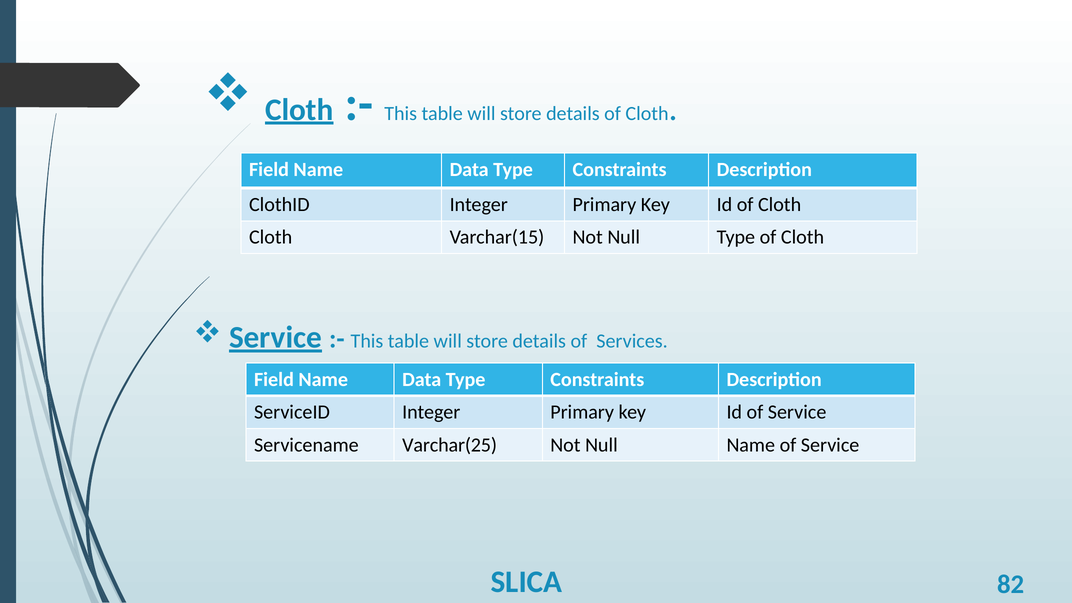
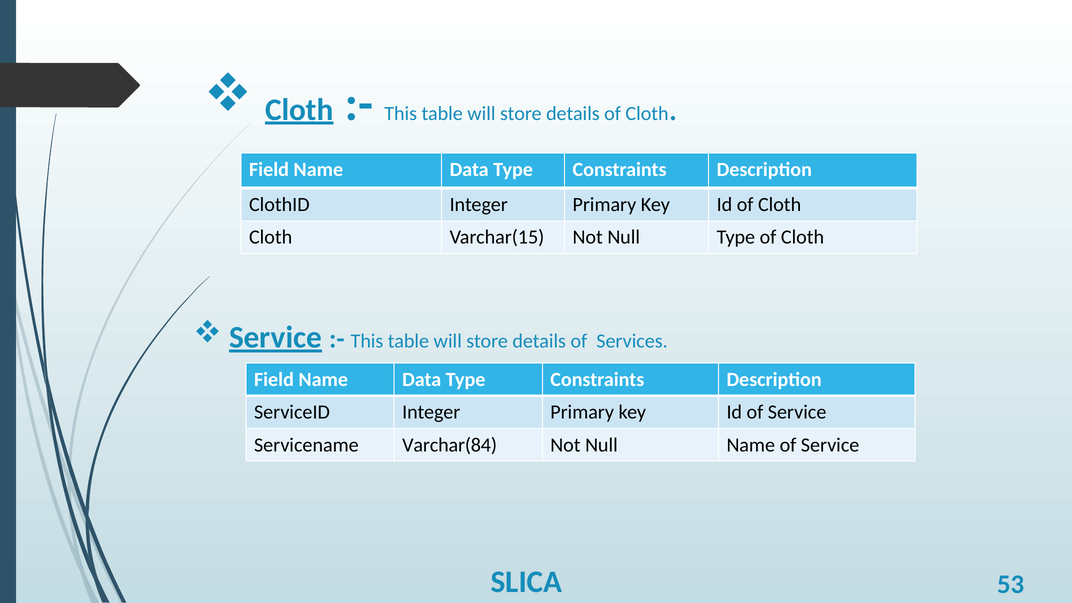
Varchar(25: Varchar(25 -> Varchar(84
82: 82 -> 53
